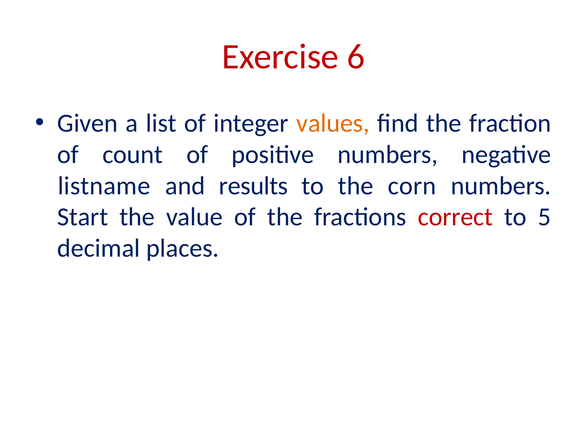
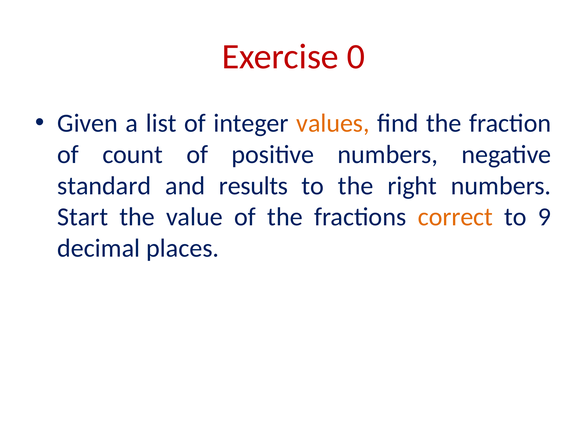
6: 6 -> 0
listname: listname -> standard
corn: corn -> right
correct colour: red -> orange
5: 5 -> 9
